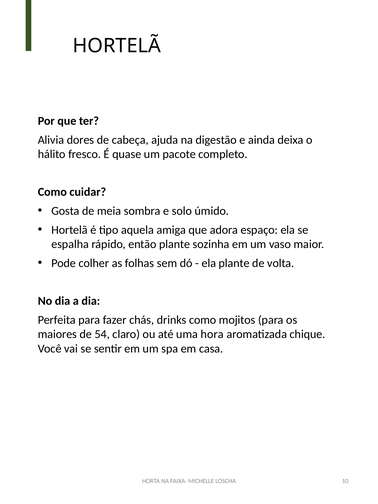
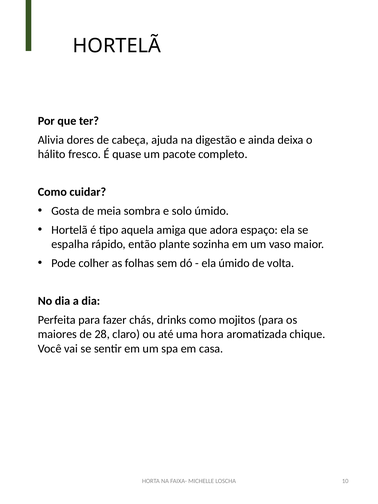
ela plante: plante -> úmido
54: 54 -> 28
